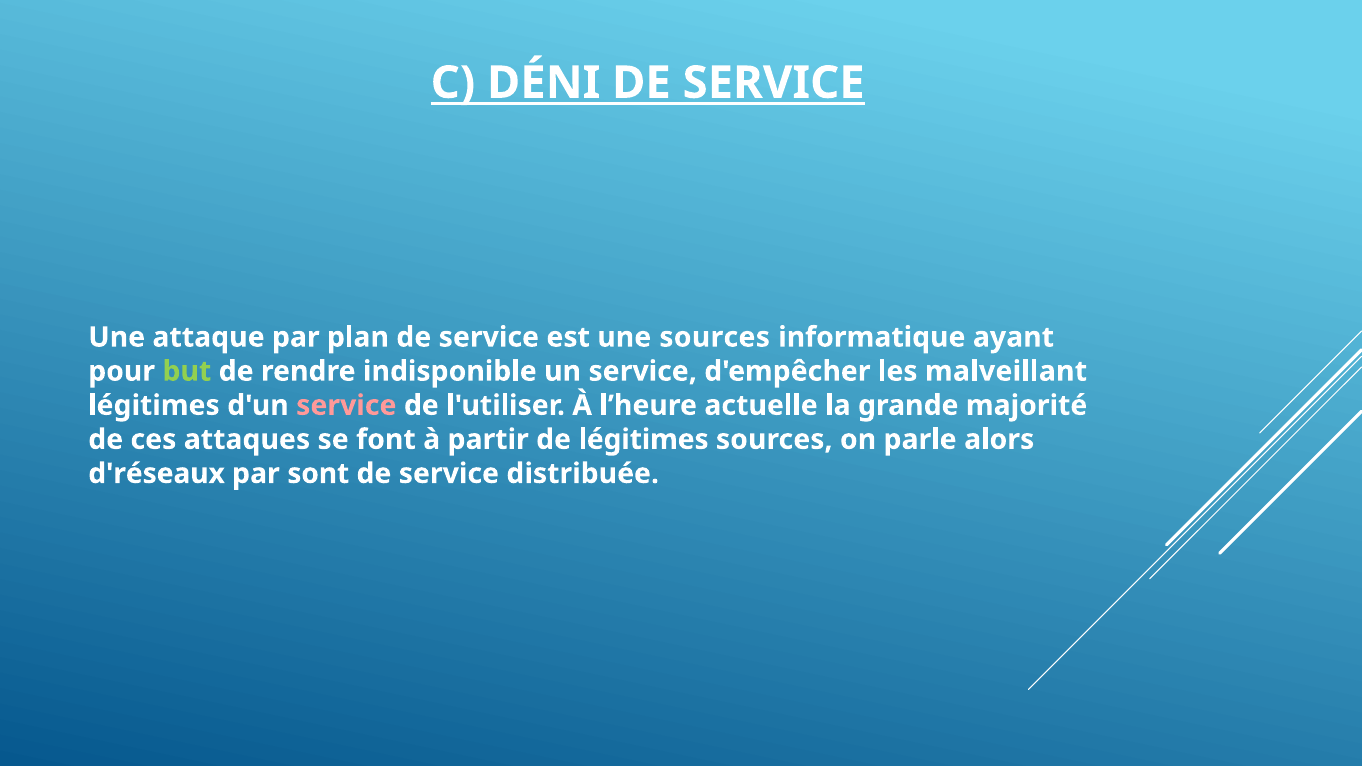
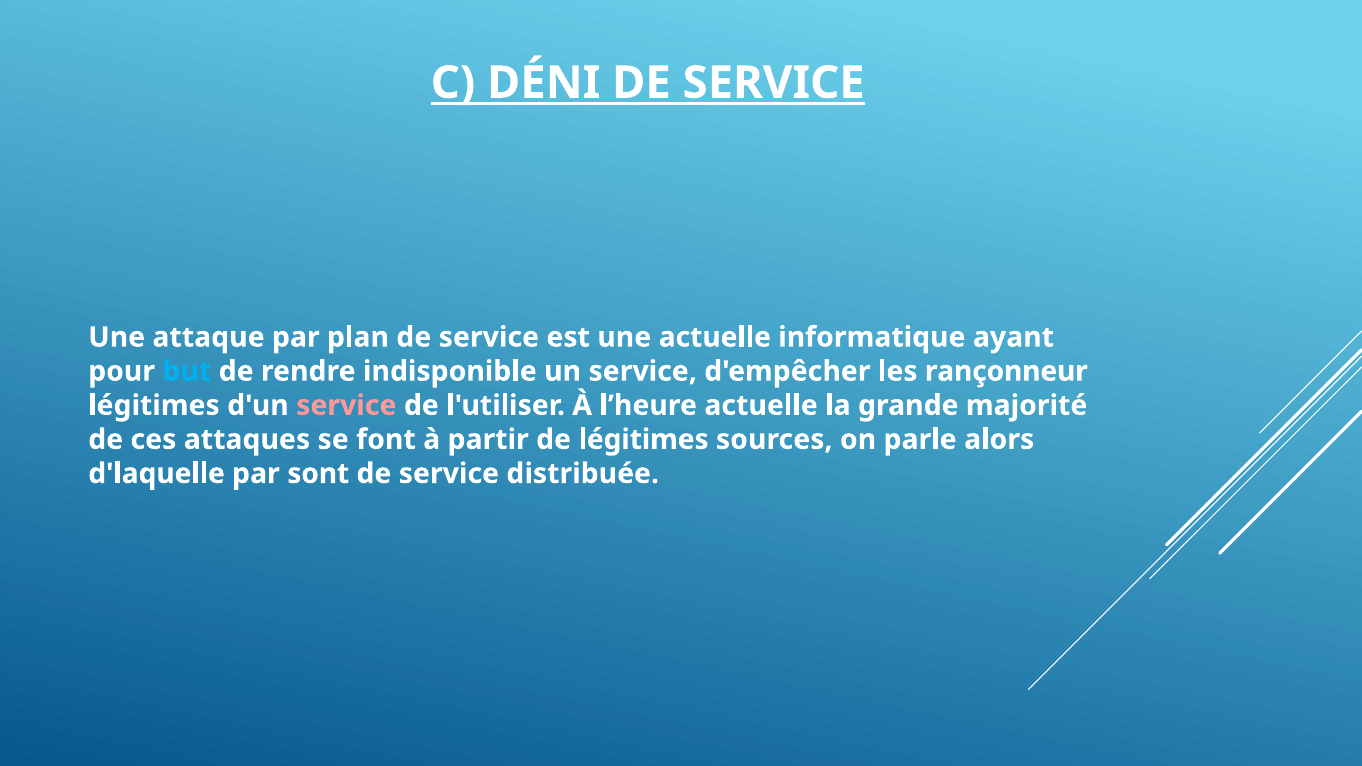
une sources: sources -> actuelle
but colour: light green -> light blue
malveillant: malveillant -> rançonneur
d'réseaux: d'réseaux -> d'laquelle
